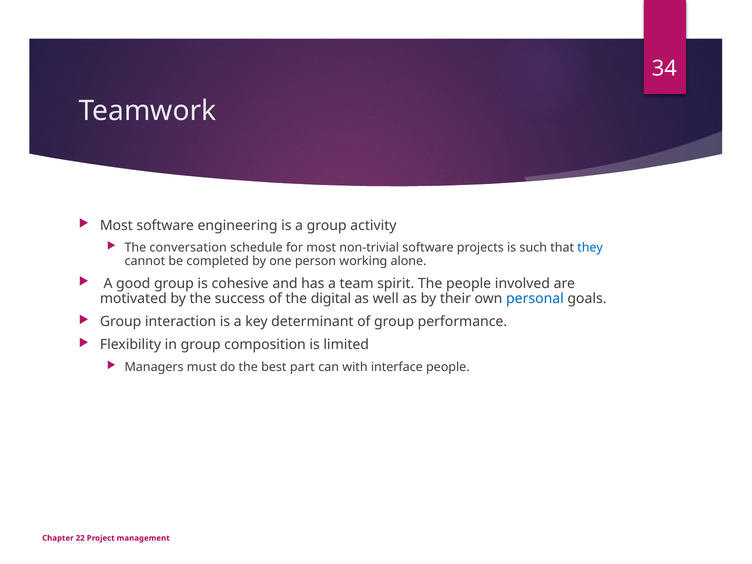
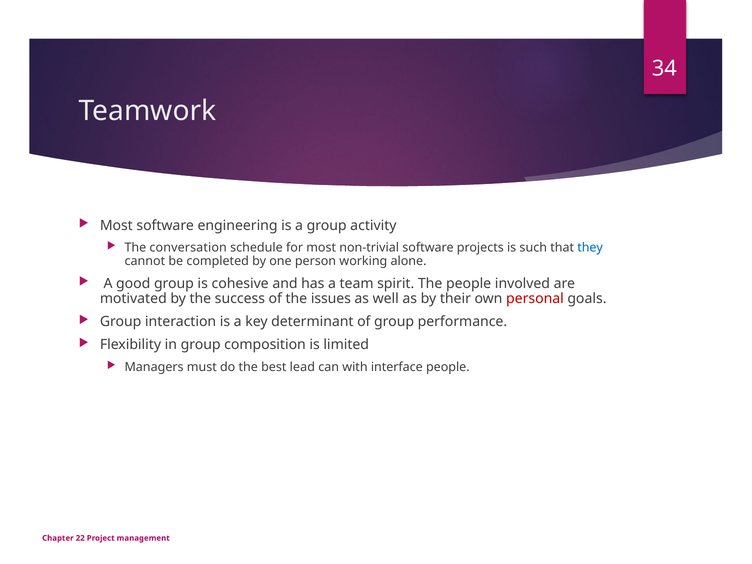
digital: digital -> issues
personal colour: blue -> red
part: part -> lead
